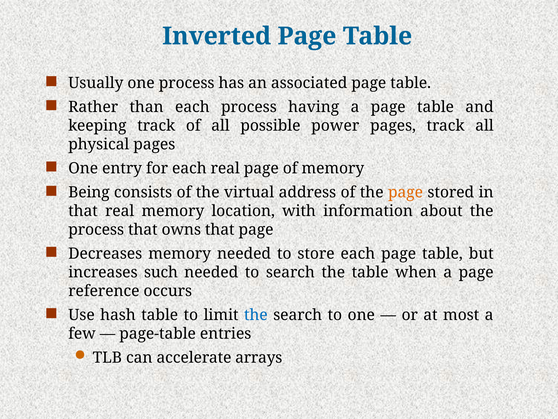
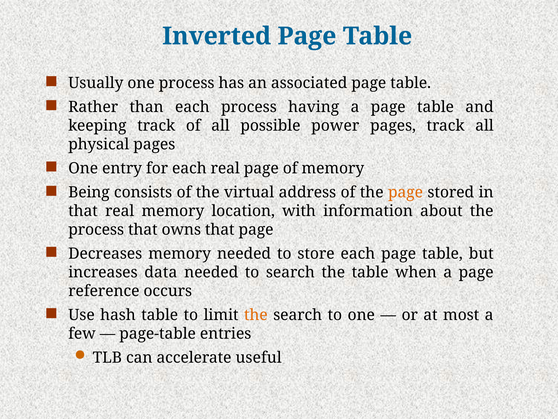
such: such -> data
the at (256, 315) colour: blue -> orange
arrays: arrays -> useful
